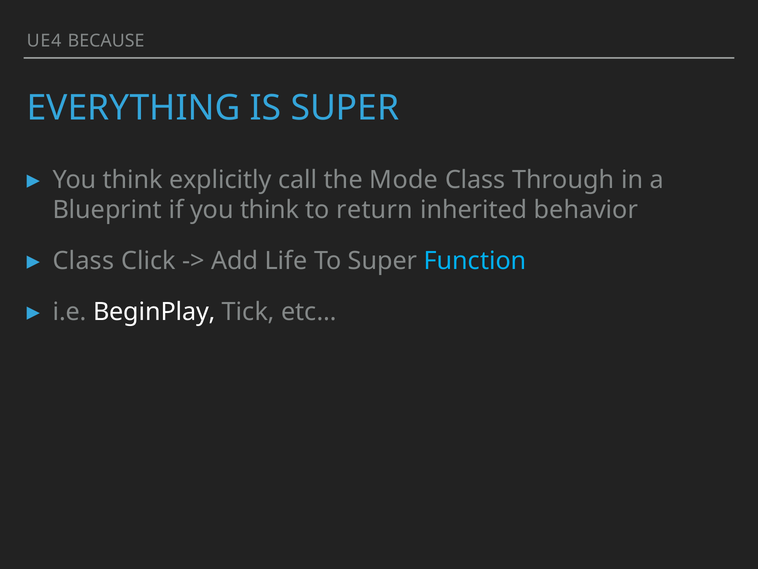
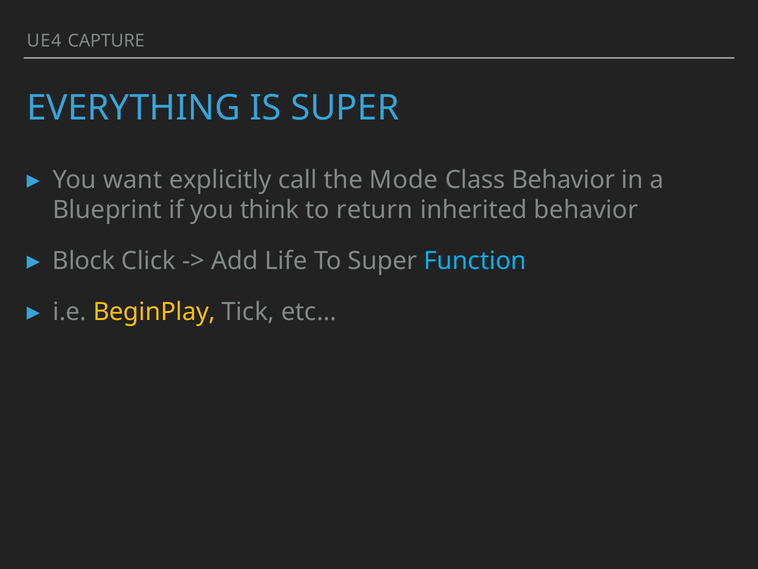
BECAUSE: BECAUSE -> CAPTURE
think at (133, 180): think -> want
Class Through: Through -> Behavior
Class at (83, 261): Class -> Block
BeginPlay colour: white -> yellow
